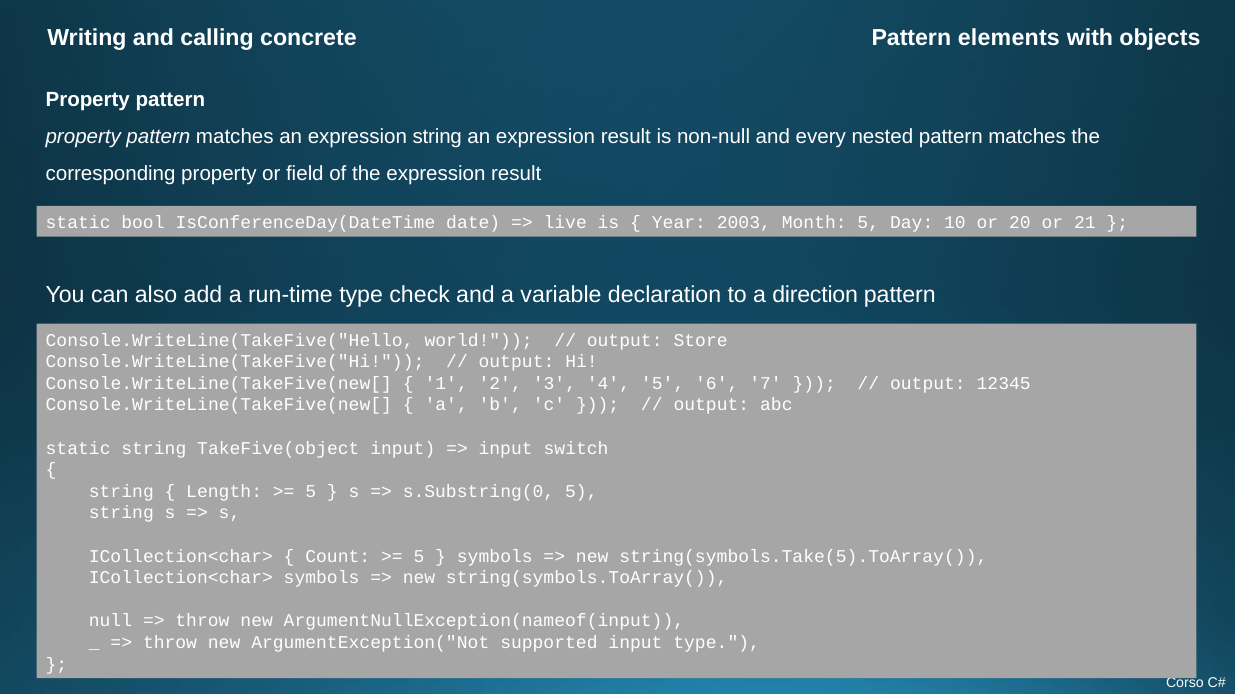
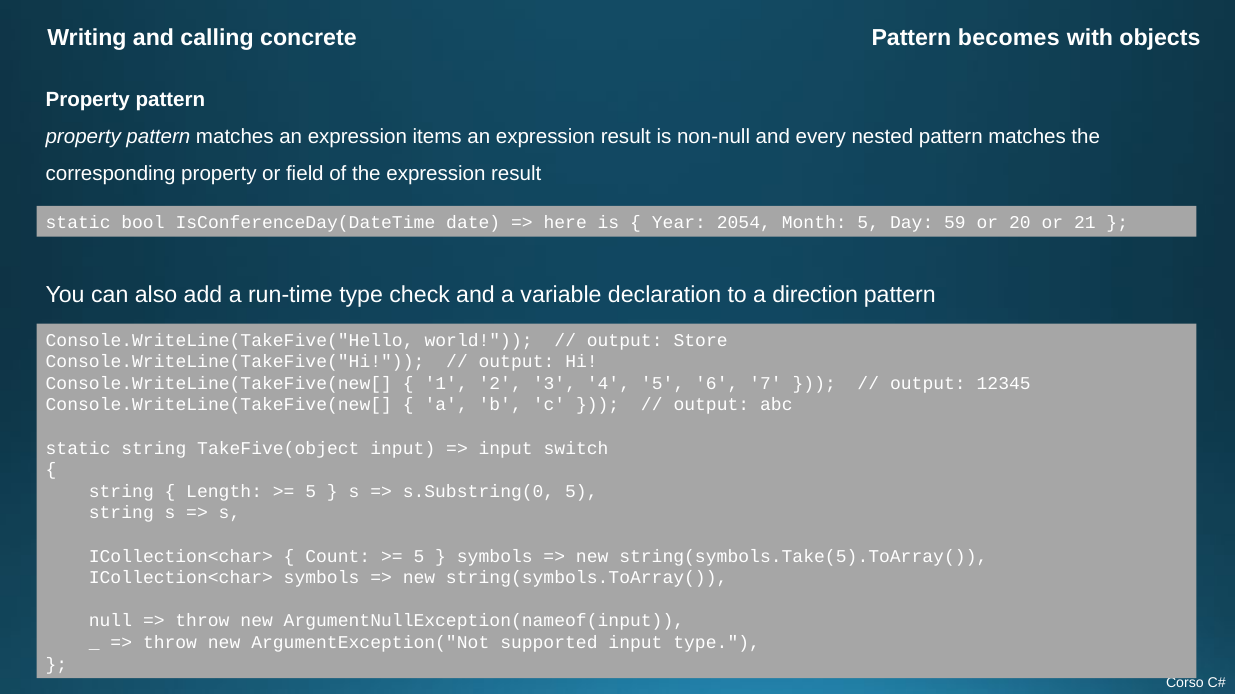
elements: elements -> becomes
expression string: string -> items
live: live -> here
2003: 2003 -> 2054
10: 10 -> 59
